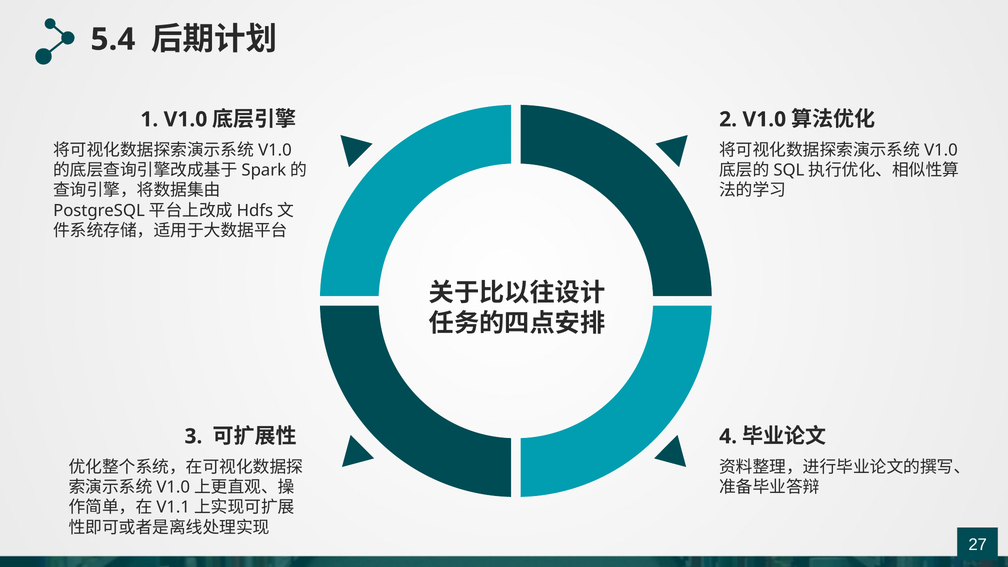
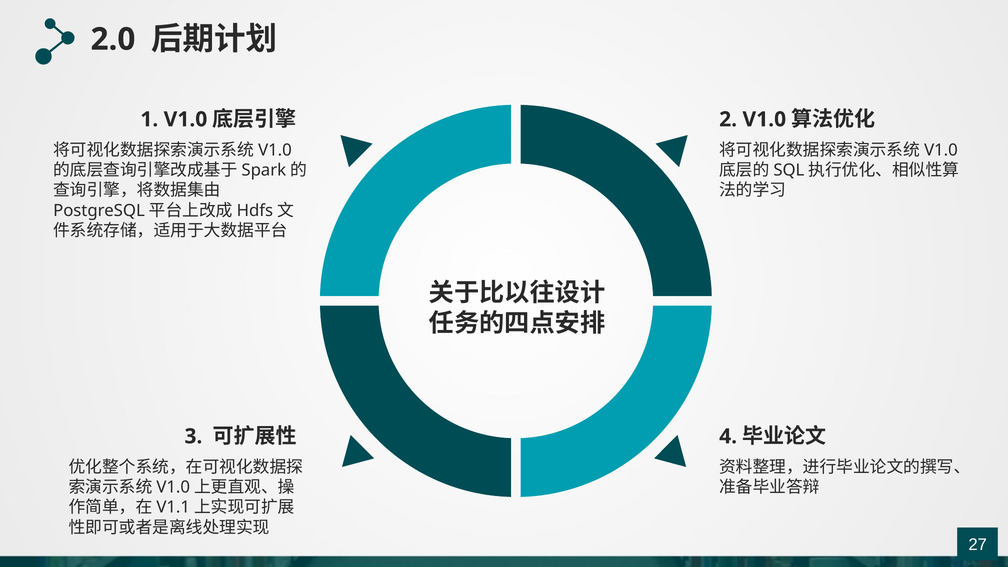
5.4: 5.4 -> 2.0
